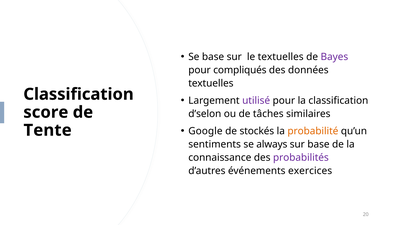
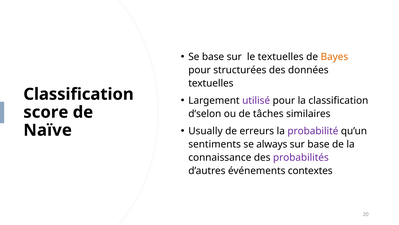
Bayes colour: purple -> orange
compliqués: compliqués -> structurées
Google: Google -> Usually
stockés: stockés -> erreurs
probabilité colour: orange -> purple
Tente: Tente -> Naïve
exercices: exercices -> contextes
